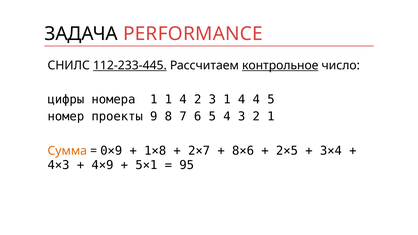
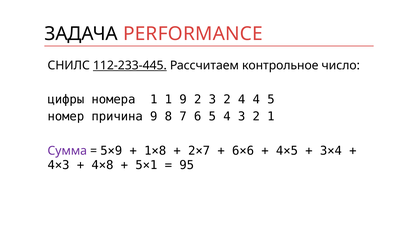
контрольное underline: present -> none
1 1 4: 4 -> 9
2 3 1: 1 -> 2
проекты: проекты -> причина
Сумма colour: orange -> purple
0×9: 0×9 -> 5×9
8×6: 8×6 -> 6×6
2×5: 2×5 -> 4×5
4×9: 4×9 -> 4×8
